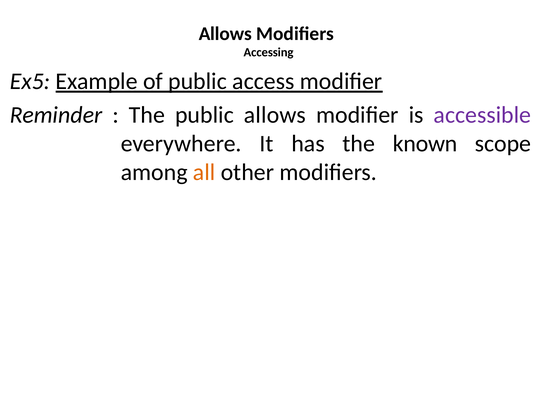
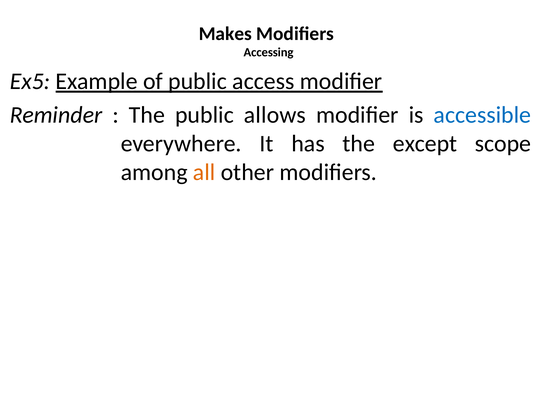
Allows at (225, 34): Allows -> Makes
accessible colour: purple -> blue
known: known -> except
